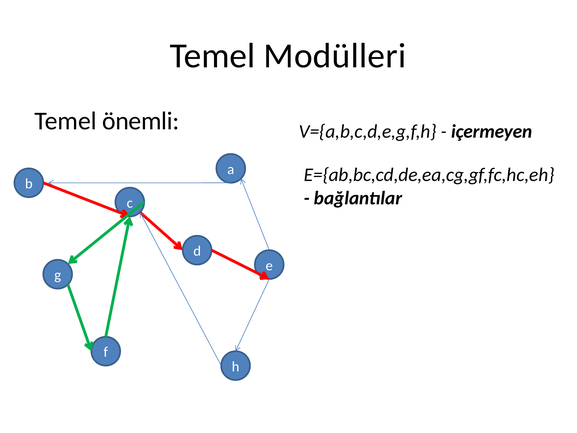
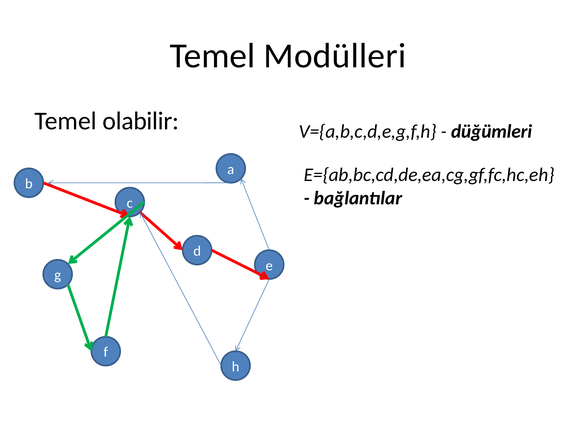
önemli: önemli -> olabilir
içermeyen: içermeyen -> düğümleri
